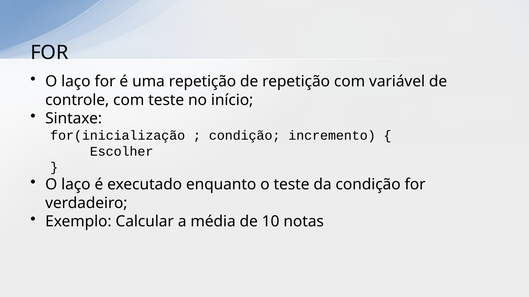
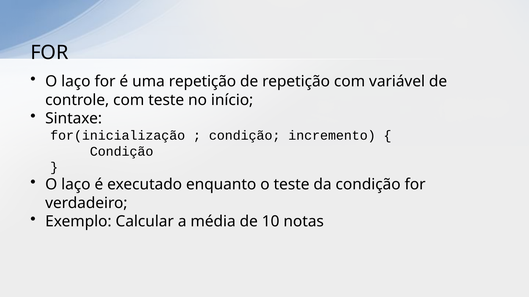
Escolher at (122, 152): Escolher -> Condição
